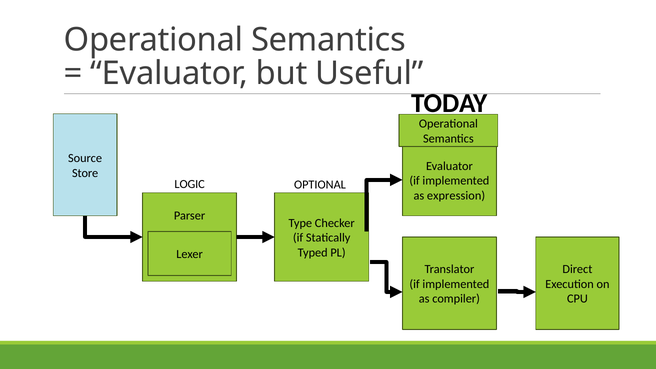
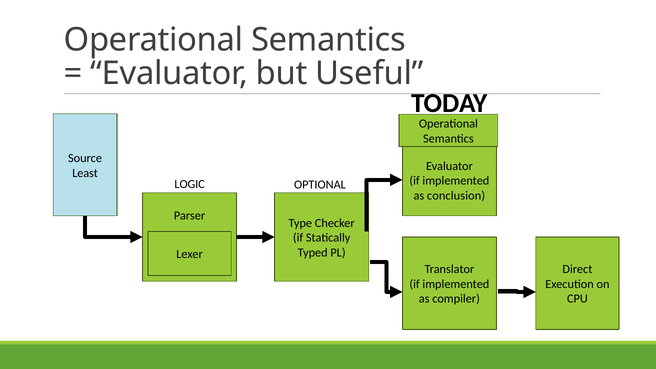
Store: Store -> Least
expression: expression -> conclusion
